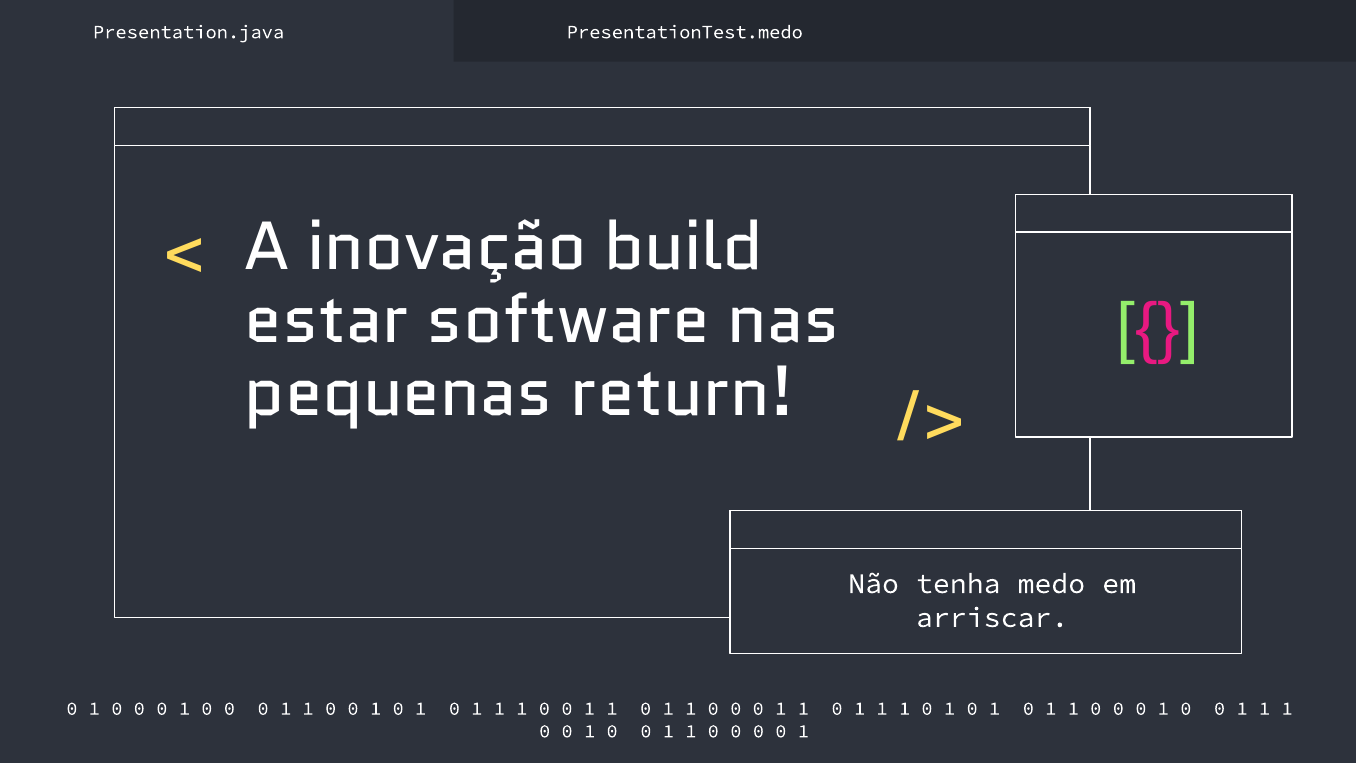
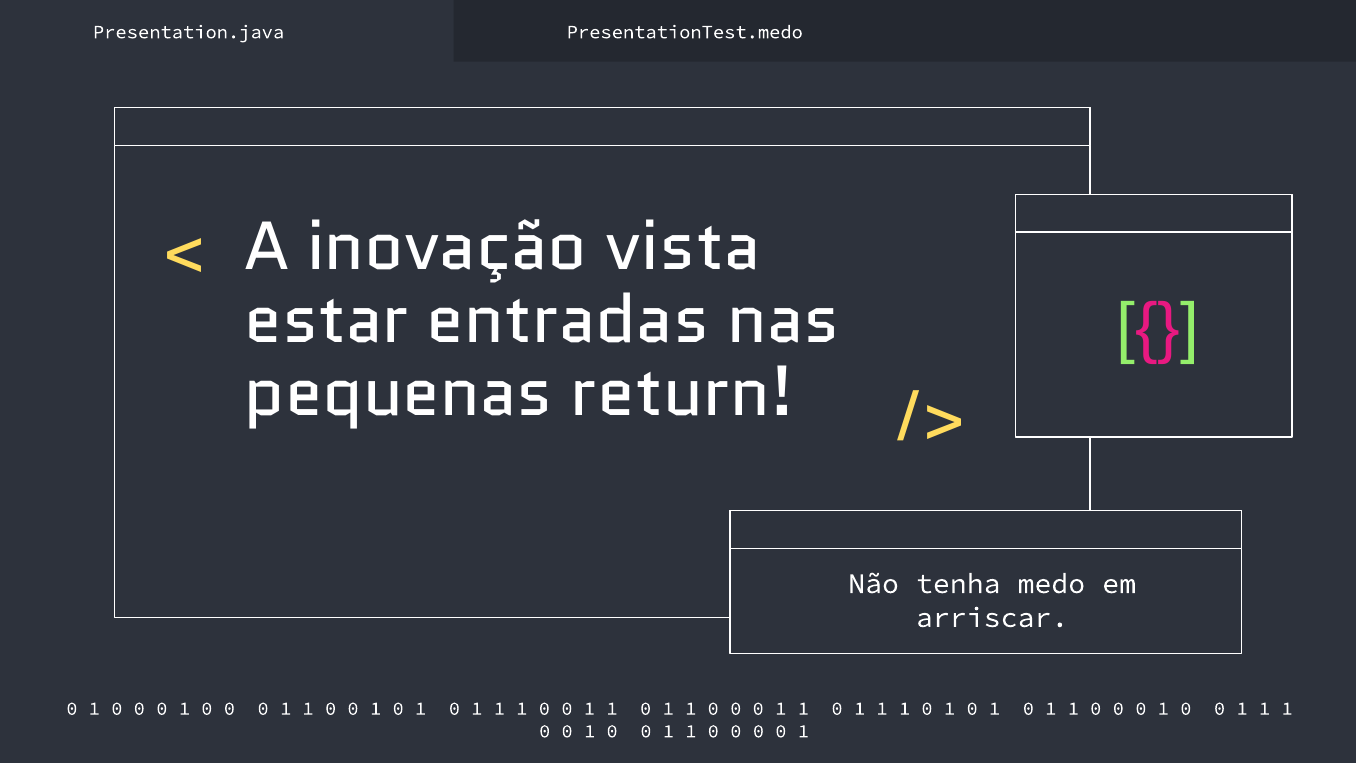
build: build -> vista
software: software -> entradas
